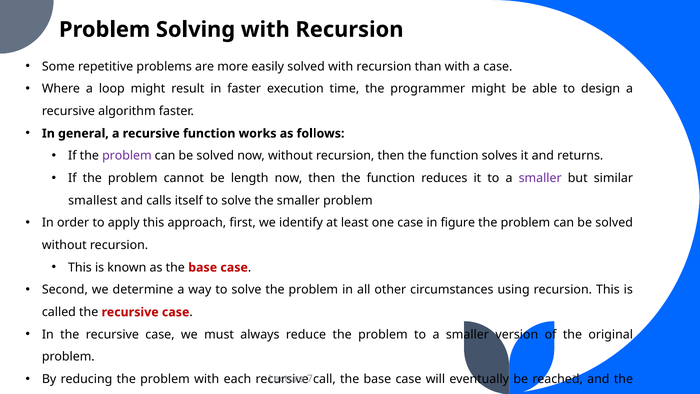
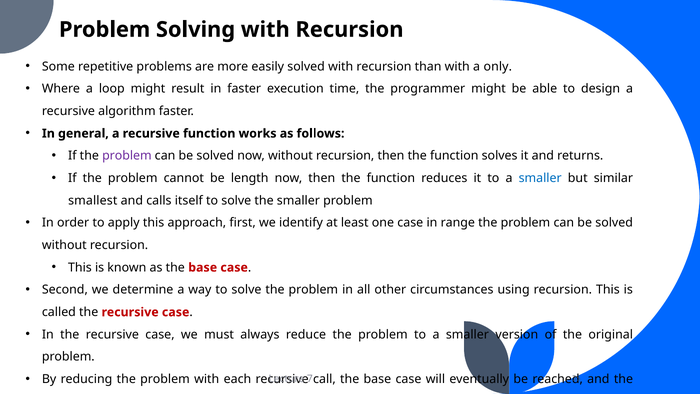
a case: case -> only
smaller at (540, 178) colour: purple -> blue
figure: figure -> range
